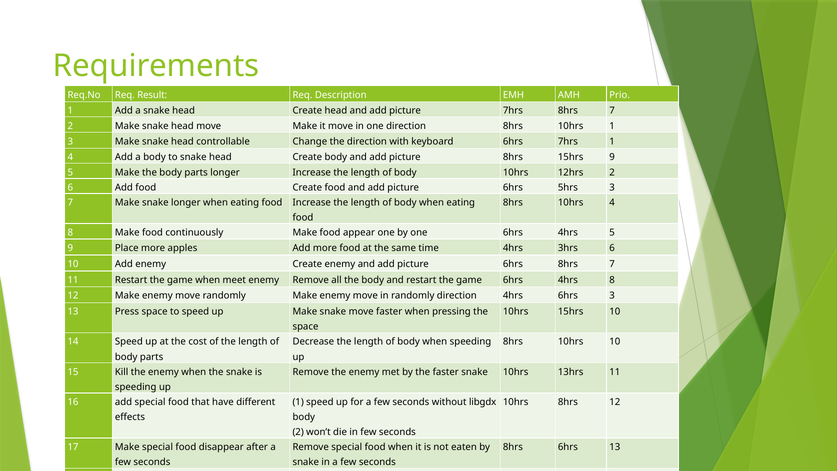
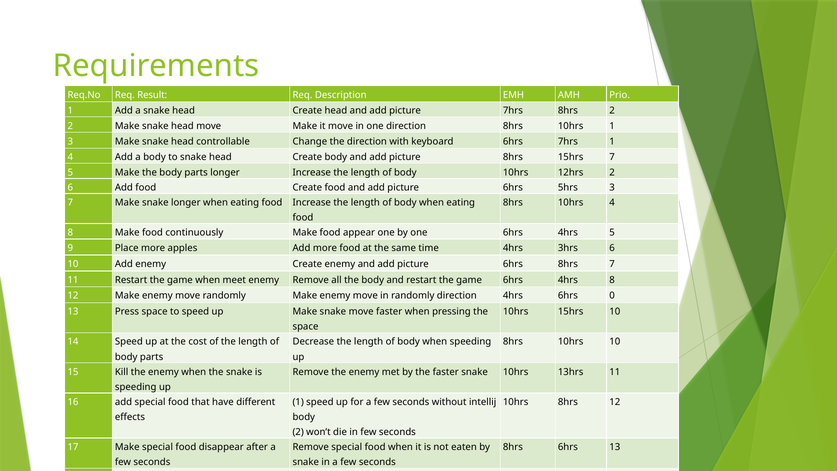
7hrs 8hrs 7: 7 -> 2
15hrs 9: 9 -> 7
6hrs 3: 3 -> 0
libgdx: libgdx -> intellij
